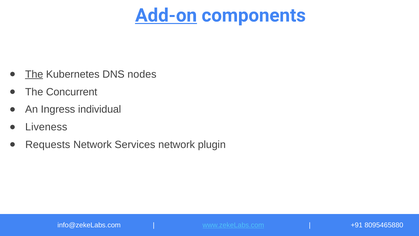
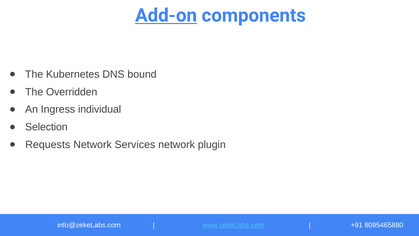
The at (34, 74) underline: present -> none
nodes: nodes -> bound
Concurrent: Concurrent -> Overridden
Liveness: Liveness -> Selection
